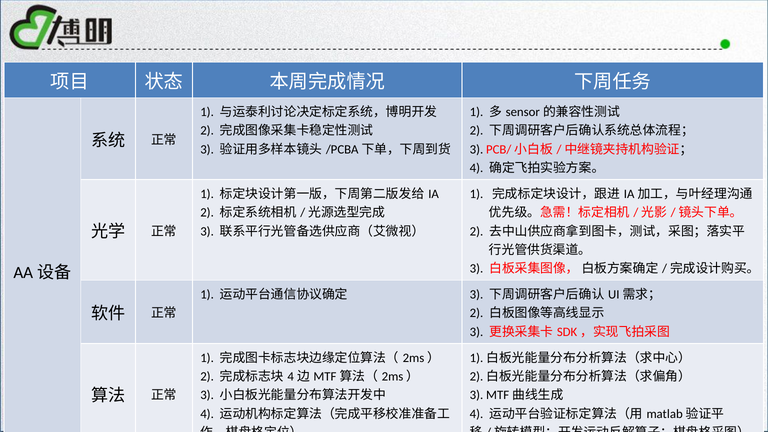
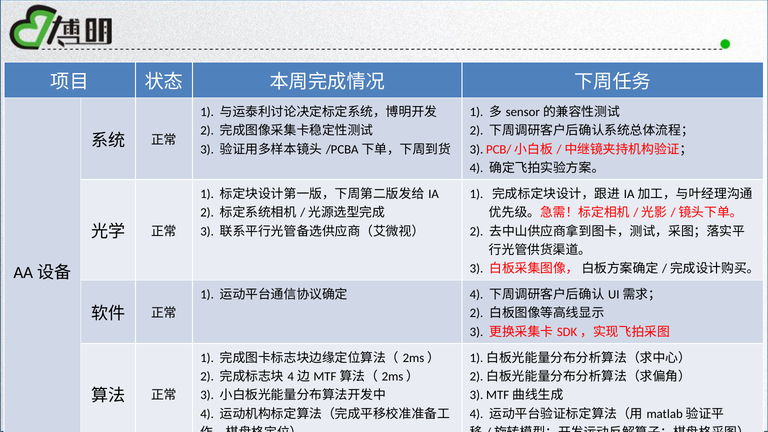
3 at (477, 295): 3 -> 4
